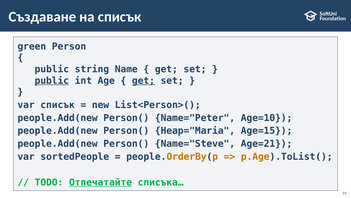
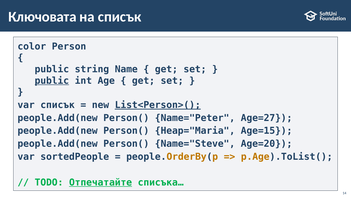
Създаване: Създаване -> Ключовата
green: green -> color
get at (143, 80) underline: present -> none
List<Person>( underline: none -> present
Age=10: Age=10 -> Age=27
Age=21: Age=21 -> Age=20
